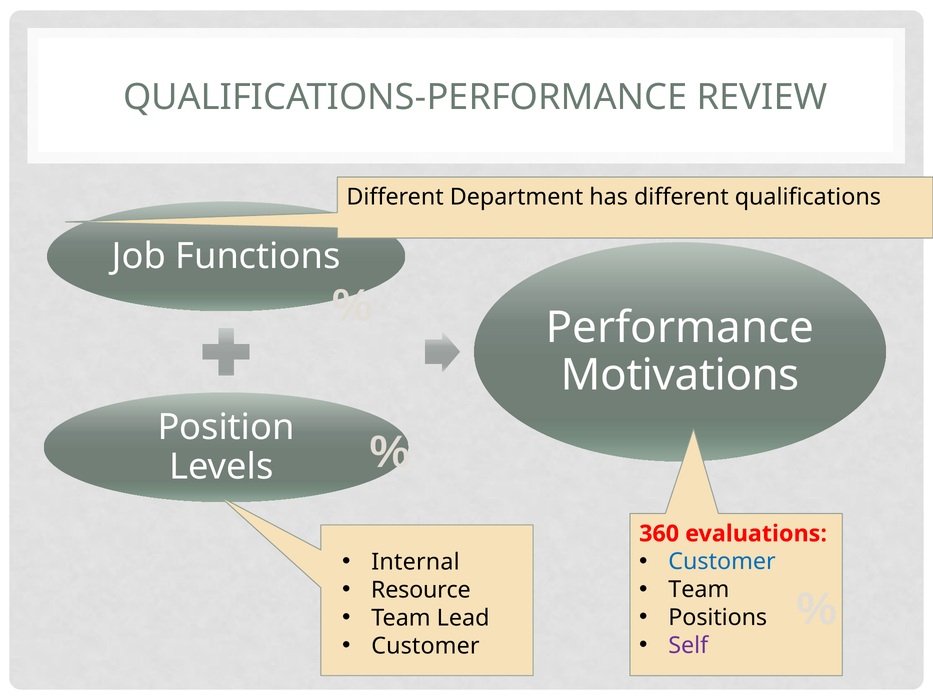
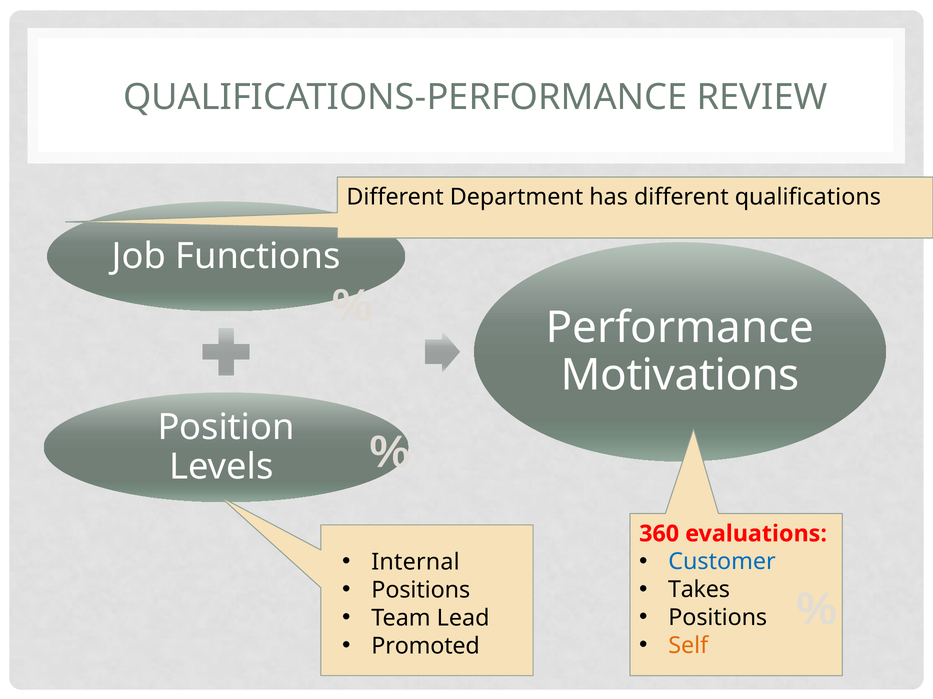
Team at (699, 590): Team -> Takes
Resource at (421, 591): Resource -> Positions
Self colour: purple -> orange
Customer at (425, 647): Customer -> Promoted
